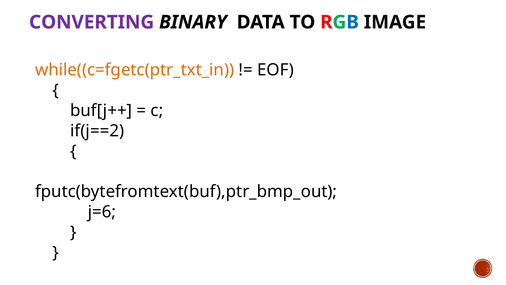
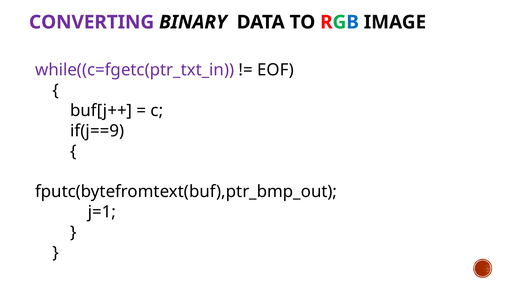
while((c=fgetc(ptr_txt_in colour: orange -> purple
if(j==2: if(j==2 -> if(j==9
j=6: j=6 -> j=1
